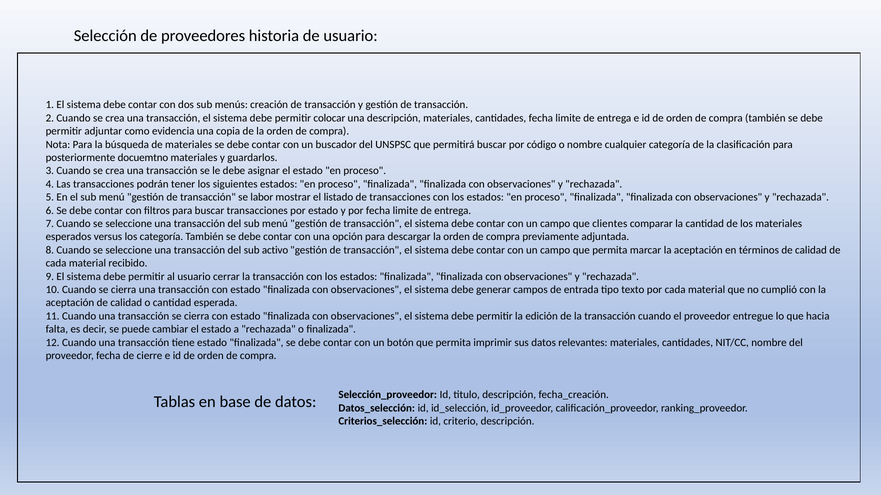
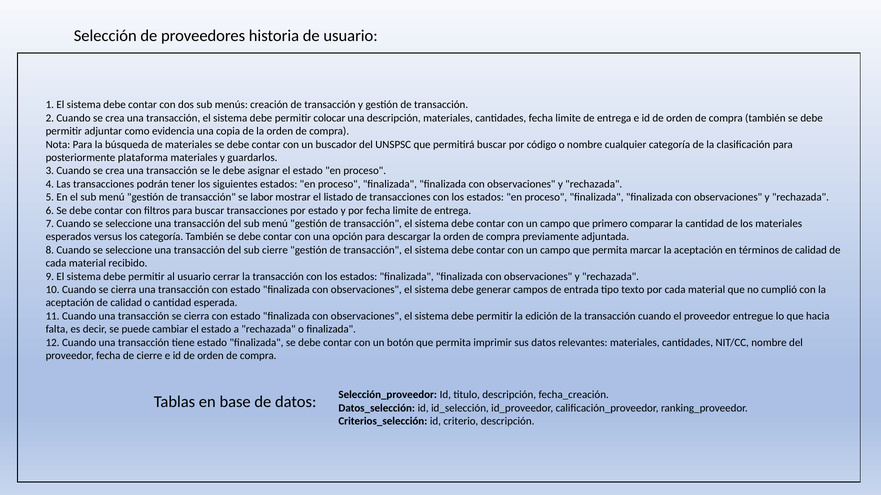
docuemtno: docuemtno -> plataforma
clientes: clientes -> primero
sub activo: activo -> cierre
